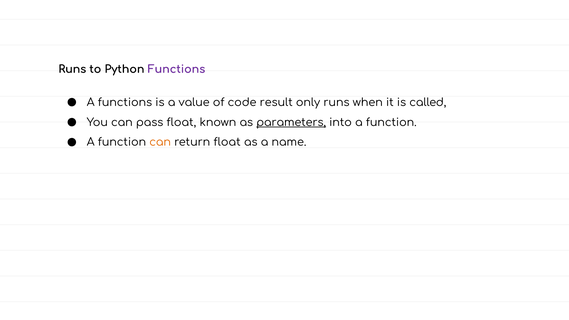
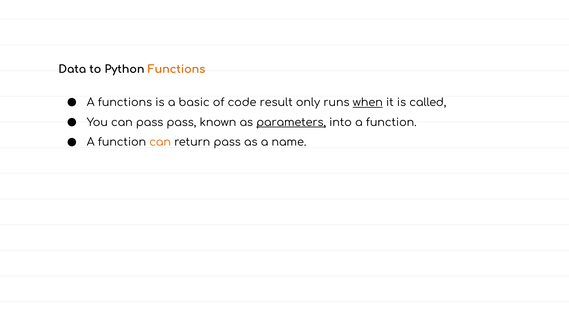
Runs at (72, 69): Runs -> Data
Functions at (176, 69) colour: purple -> orange
value: value -> basic
when underline: none -> present
pass float: float -> pass
return float: float -> pass
